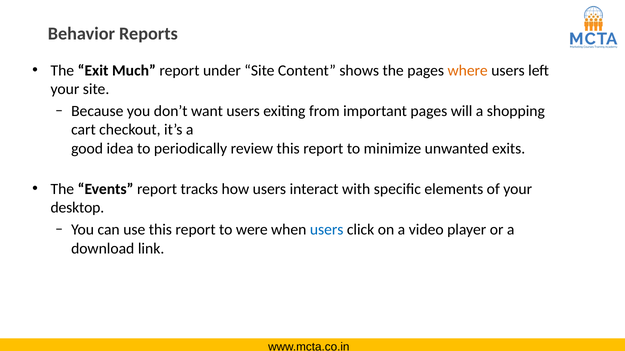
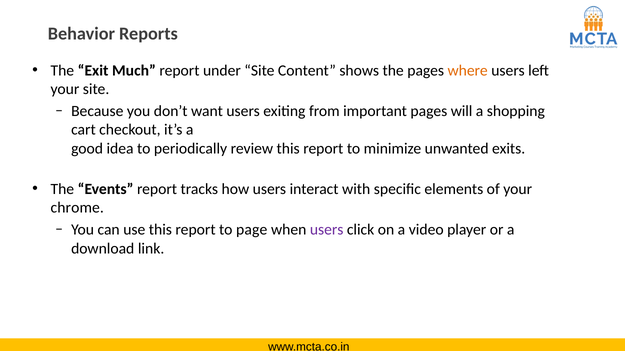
desktop: desktop -> chrome
were: were -> page
users at (327, 230) colour: blue -> purple
